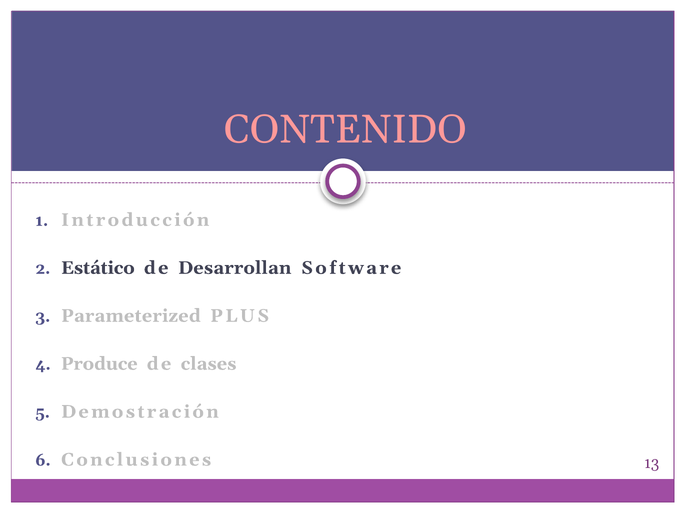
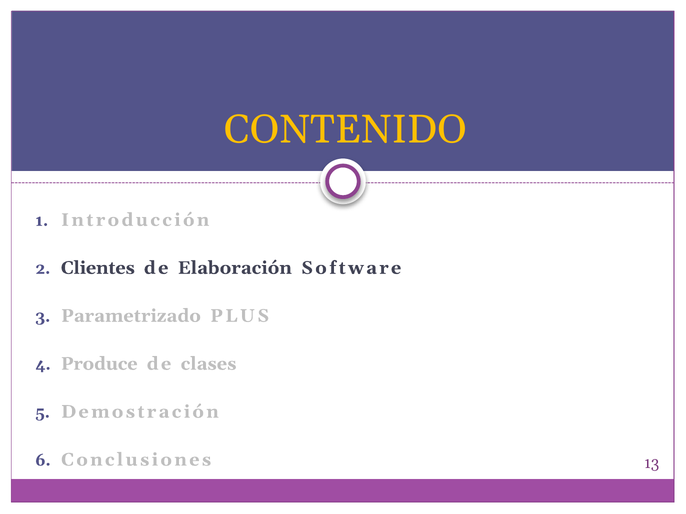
CONTENIDO colour: pink -> yellow
Estático: Estático -> Clientes
Desarrollan: Desarrollan -> Elaboración
Parameterized: Parameterized -> Parametrizado
